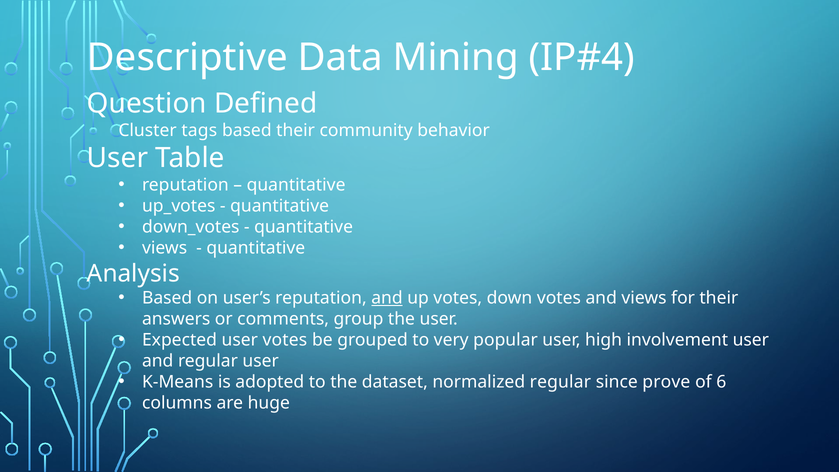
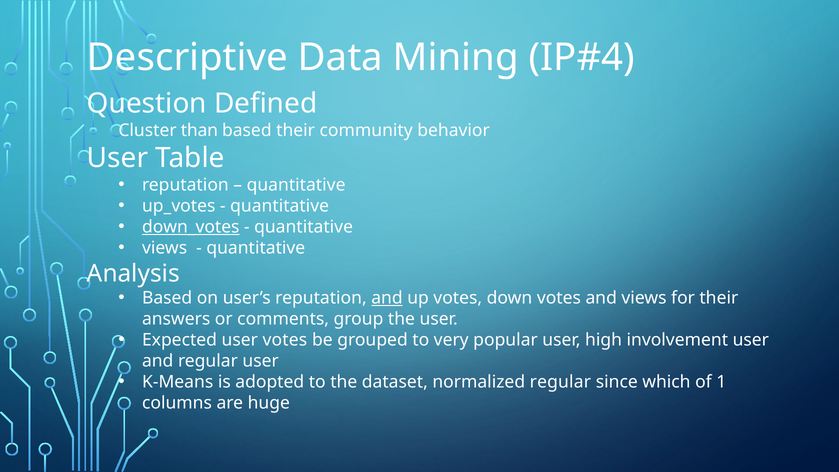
tags: tags -> than
down_votes underline: none -> present
prove: prove -> which
6: 6 -> 1
